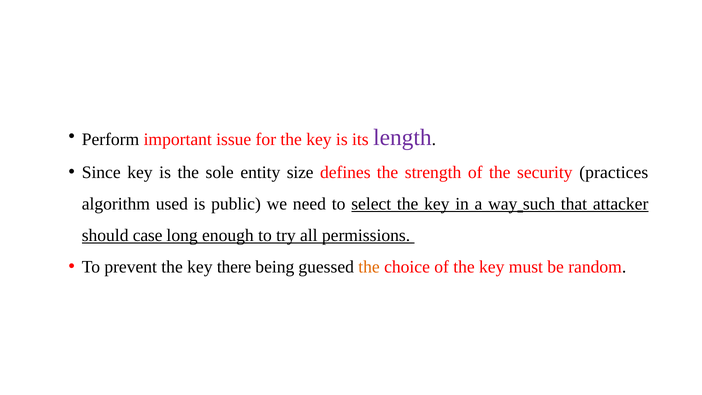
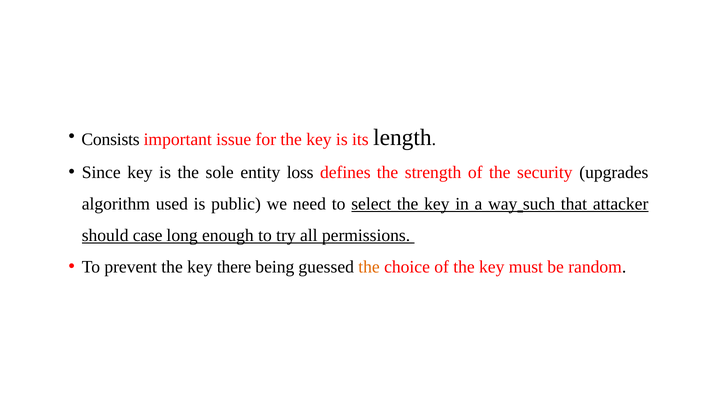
Perform: Perform -> Consists
length colour: purple -> black
size: size -> loss
practices: practices -> upgrades
